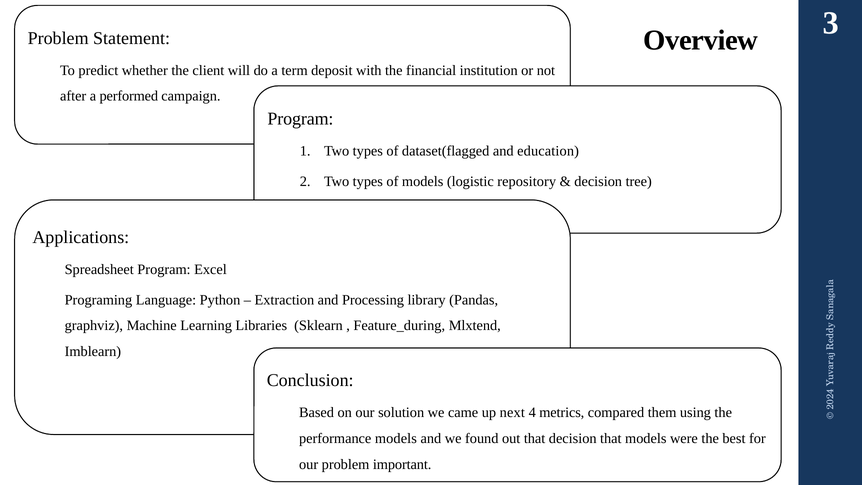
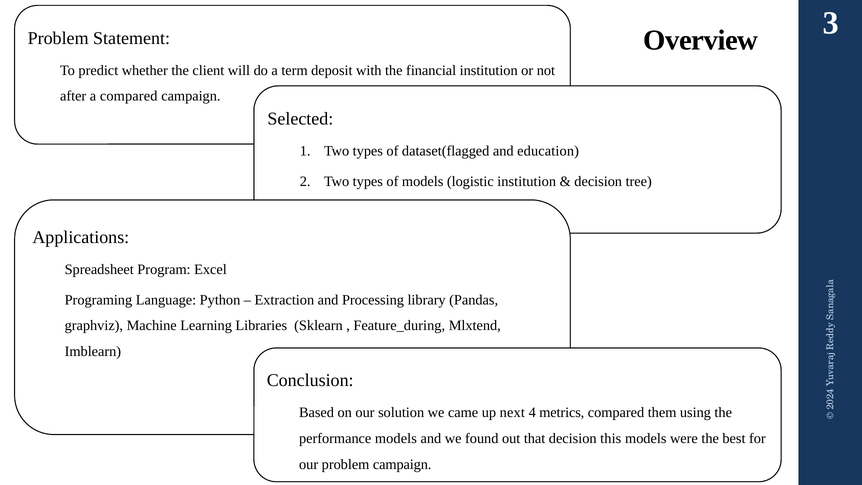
a performed: performed -> compared
Program at (300, 119): Program -> Selected
logistic repository: repository -> institution
decision that: that -> this
problem important: important -> campaign
